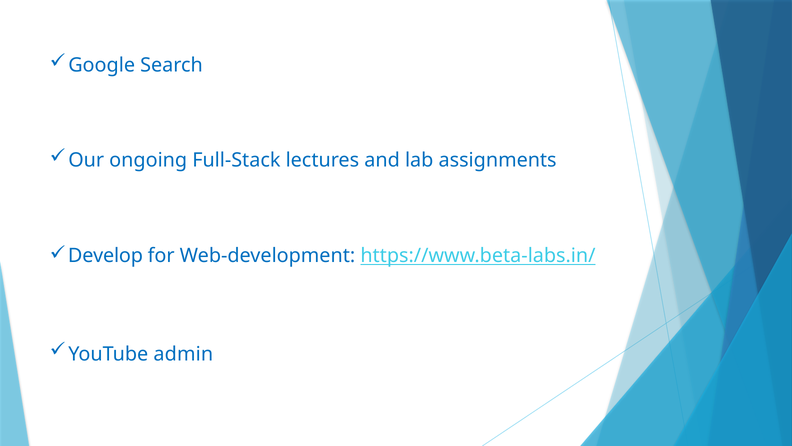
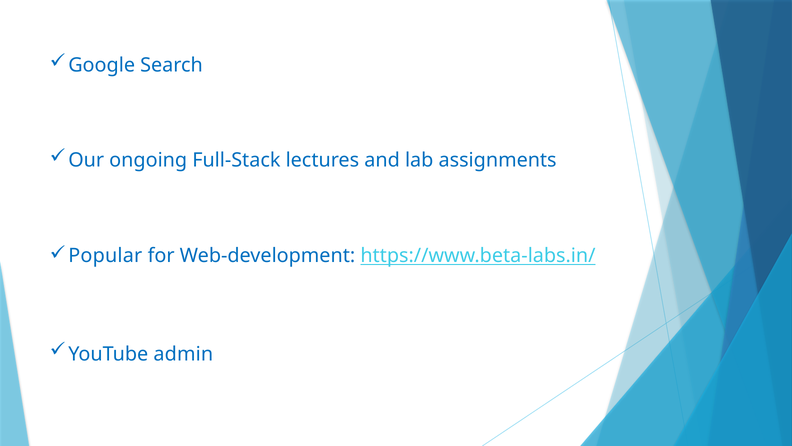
Develop: Develop -> Popular
